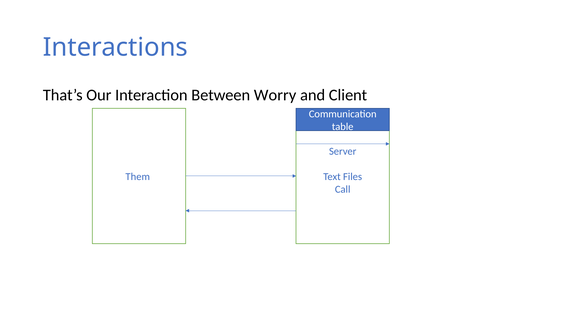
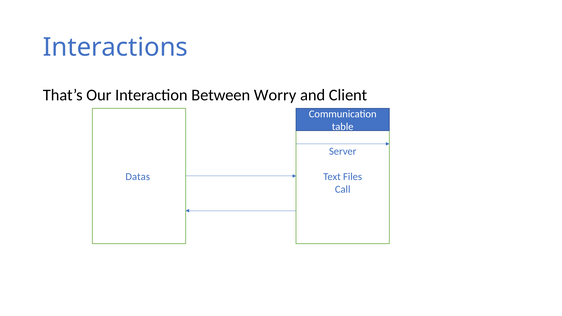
Them: Them -> Datas
